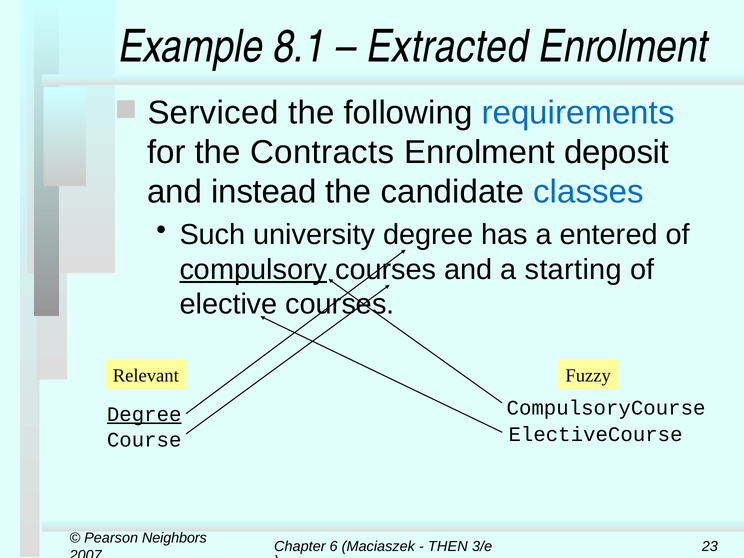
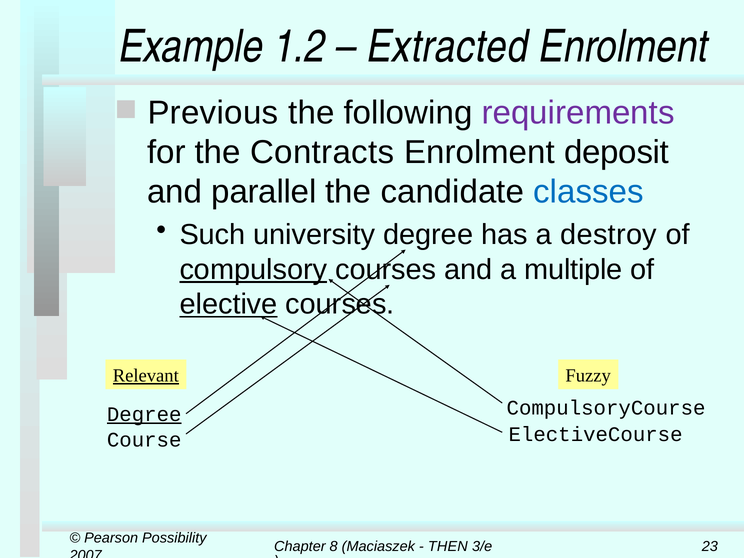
8.1: 8.1 -> 1.2
Serviced: Serviced -> Previous
requirements colour: blue -> purple
instead: instead -> parallel
entered: entered -> destroy
starting: starting -> multiple
elective underline: none -> present
Relevant underline: none -> present
Neighbors: Neighbors -> Possibility
6: 6 -> 8
